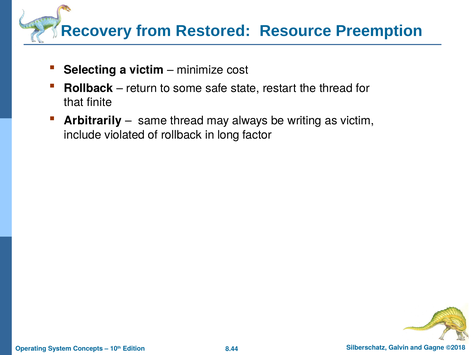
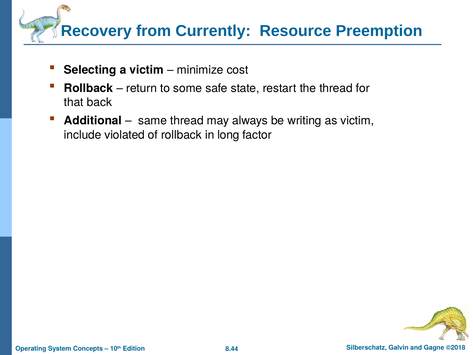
Restored: Restored -> Currently
finite: finite -> back
Arbitrarily: Arbitrarily -> Additional
